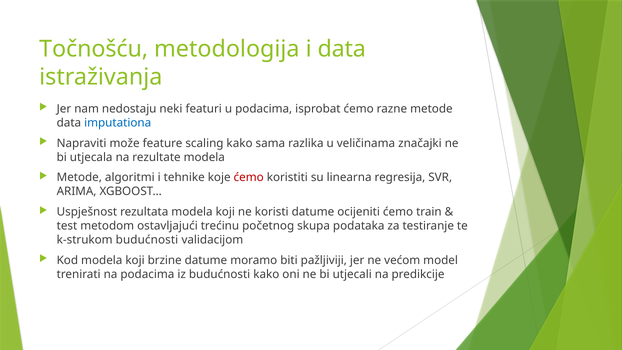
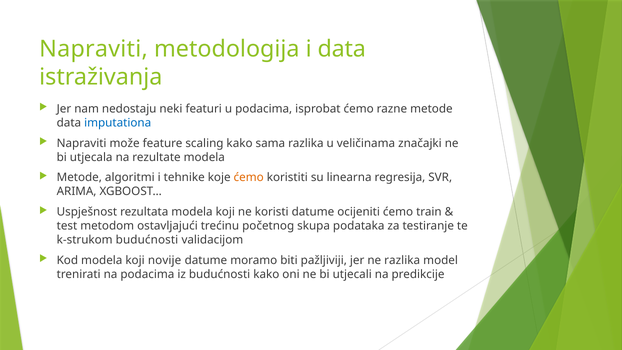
Točnošću at (94, 49): Točnošću -> Napraviti
ćemo at (249, 178) colour: red -> orange
brzine: brzine -> novije
ne većom: većom -> razlika
